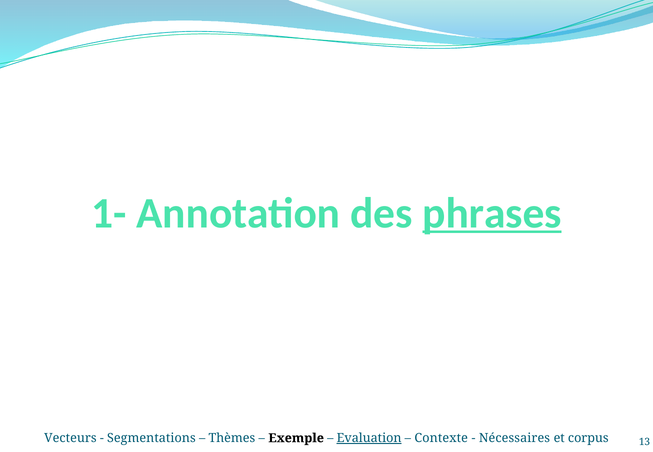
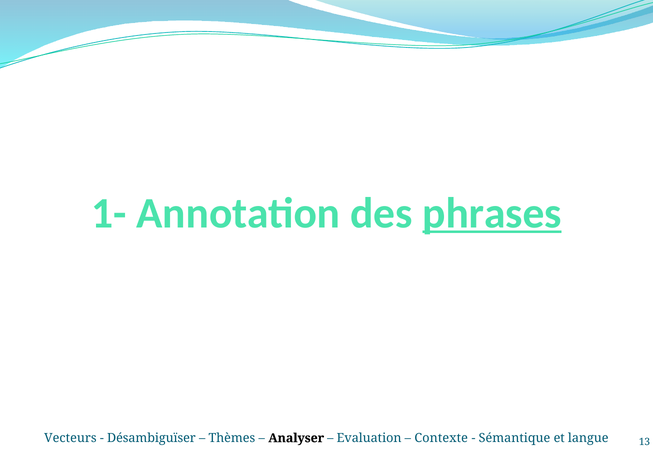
Segmentations: Segmentations -> Désambiguïser
Exemple: Exemple -> Analyser
Evaluation underline: present -> none
Nécessaires: Nécessaires -> Sémantique
corpus: corpus -> langue
